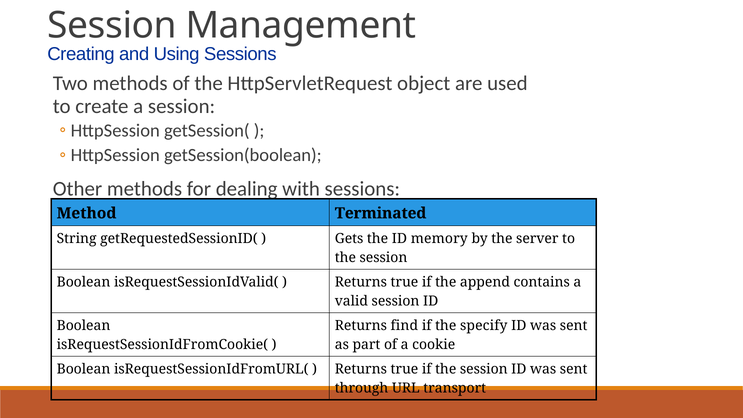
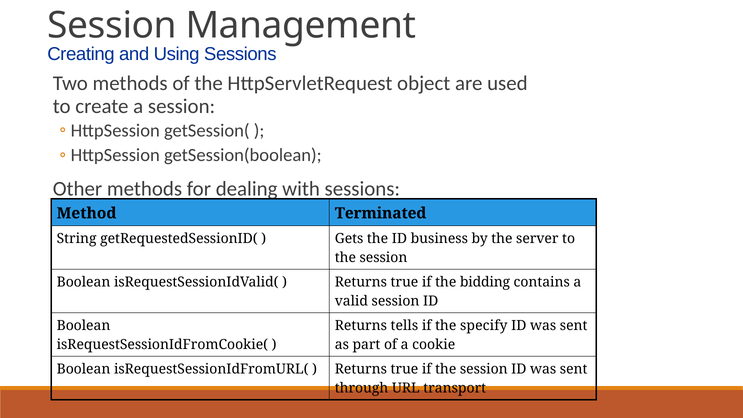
memory: memory -> business
append: append -> bidding
find: find -> tells
